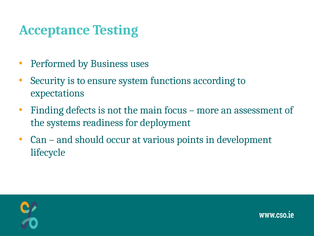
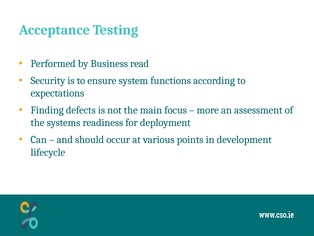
uses: uses -> read
